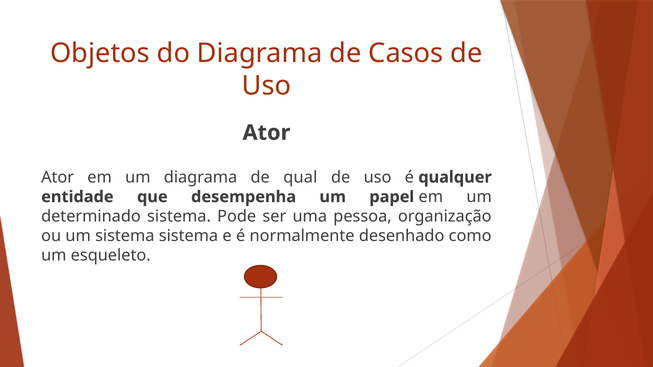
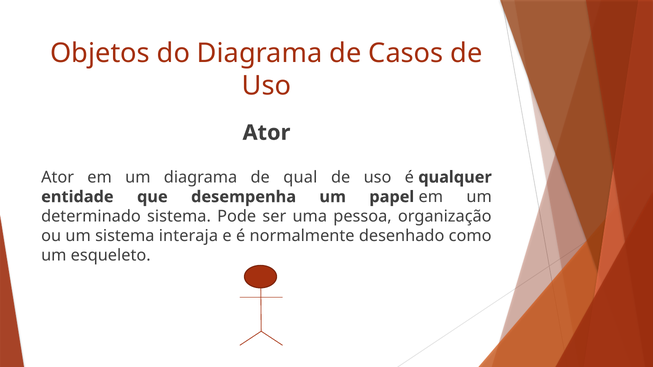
sistema sistema: sistema -> interaja
